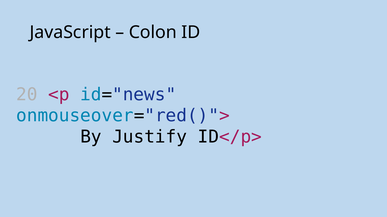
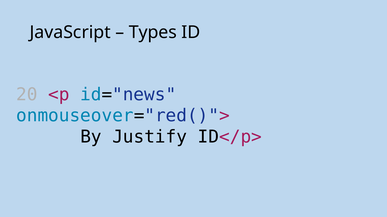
Colon: Colon -> Types
